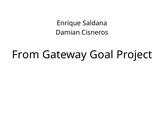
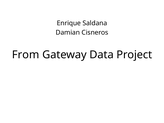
Goal: Goal -> Data
